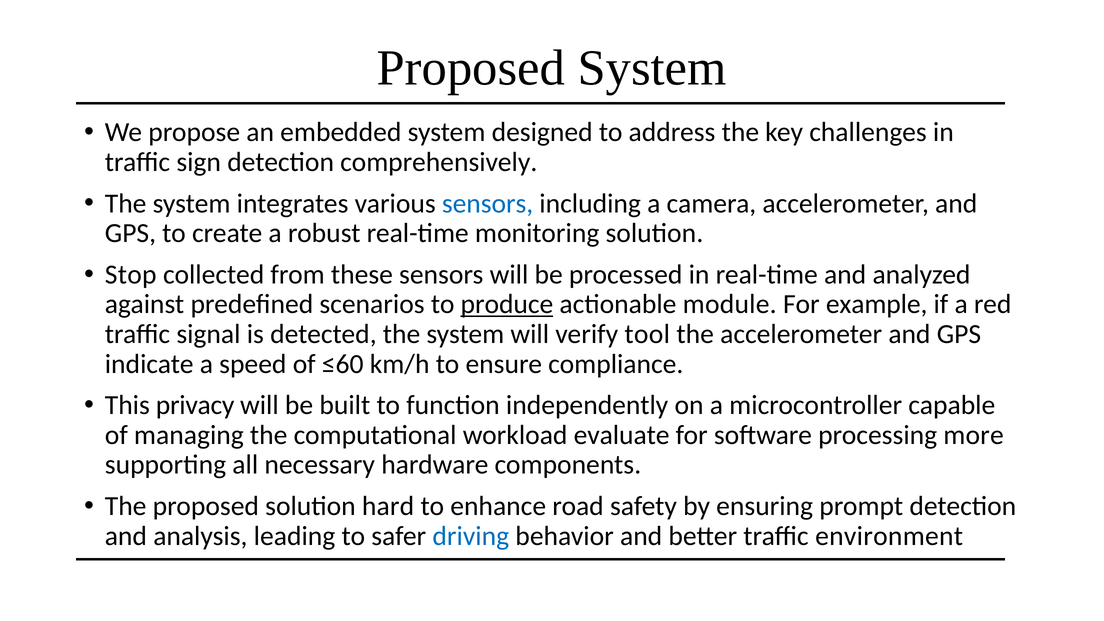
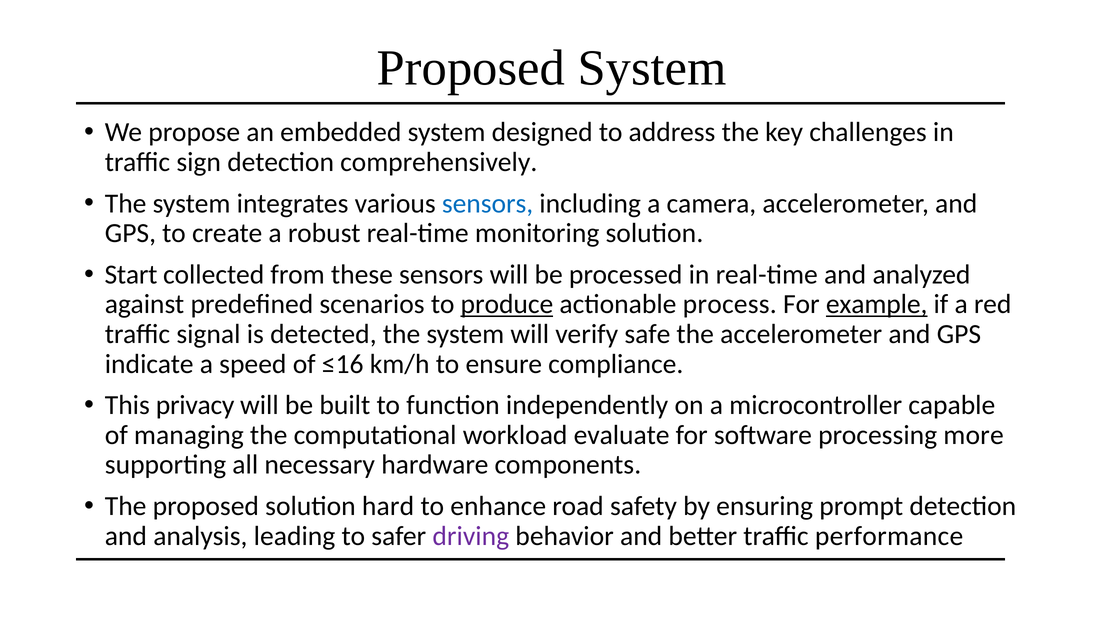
Stop: Stop -> Start
module: module -> process
example underline: none -> present
tool: tool -> safe
≤60: ≤60 -> ≤16
driving colour: blue -> purple
environment: environment -> performance
